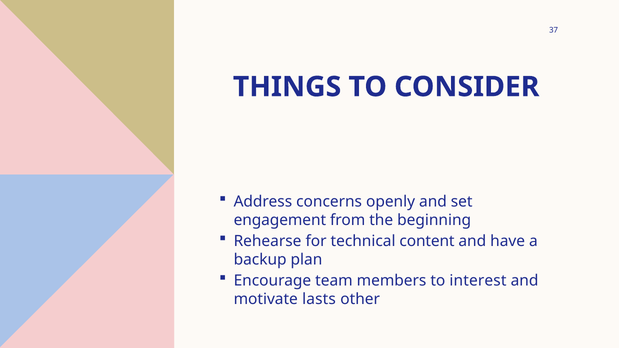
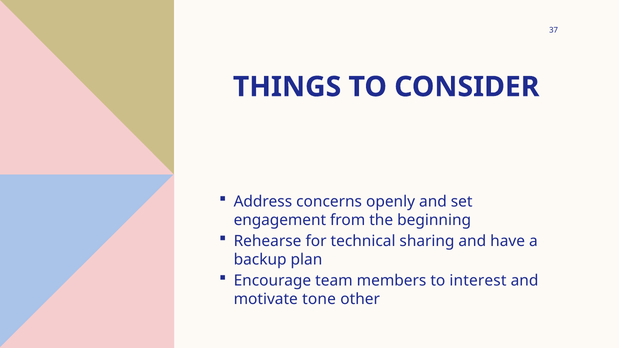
content: content -> sharing
lasts: lasts -> tone
